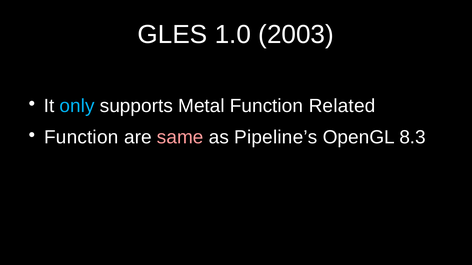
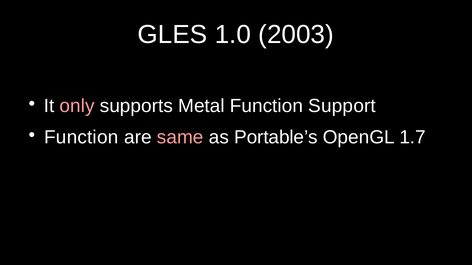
only colour: light blue -> pink
Related: Related -> Support
Pipeline’s: Pipeline’s -> Portable’s
8.3: 8.3 -> 1.7
